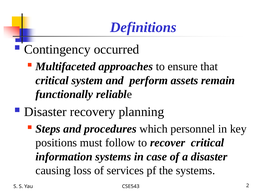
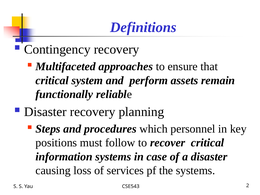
Contingency occurred: occurred -> recovery
